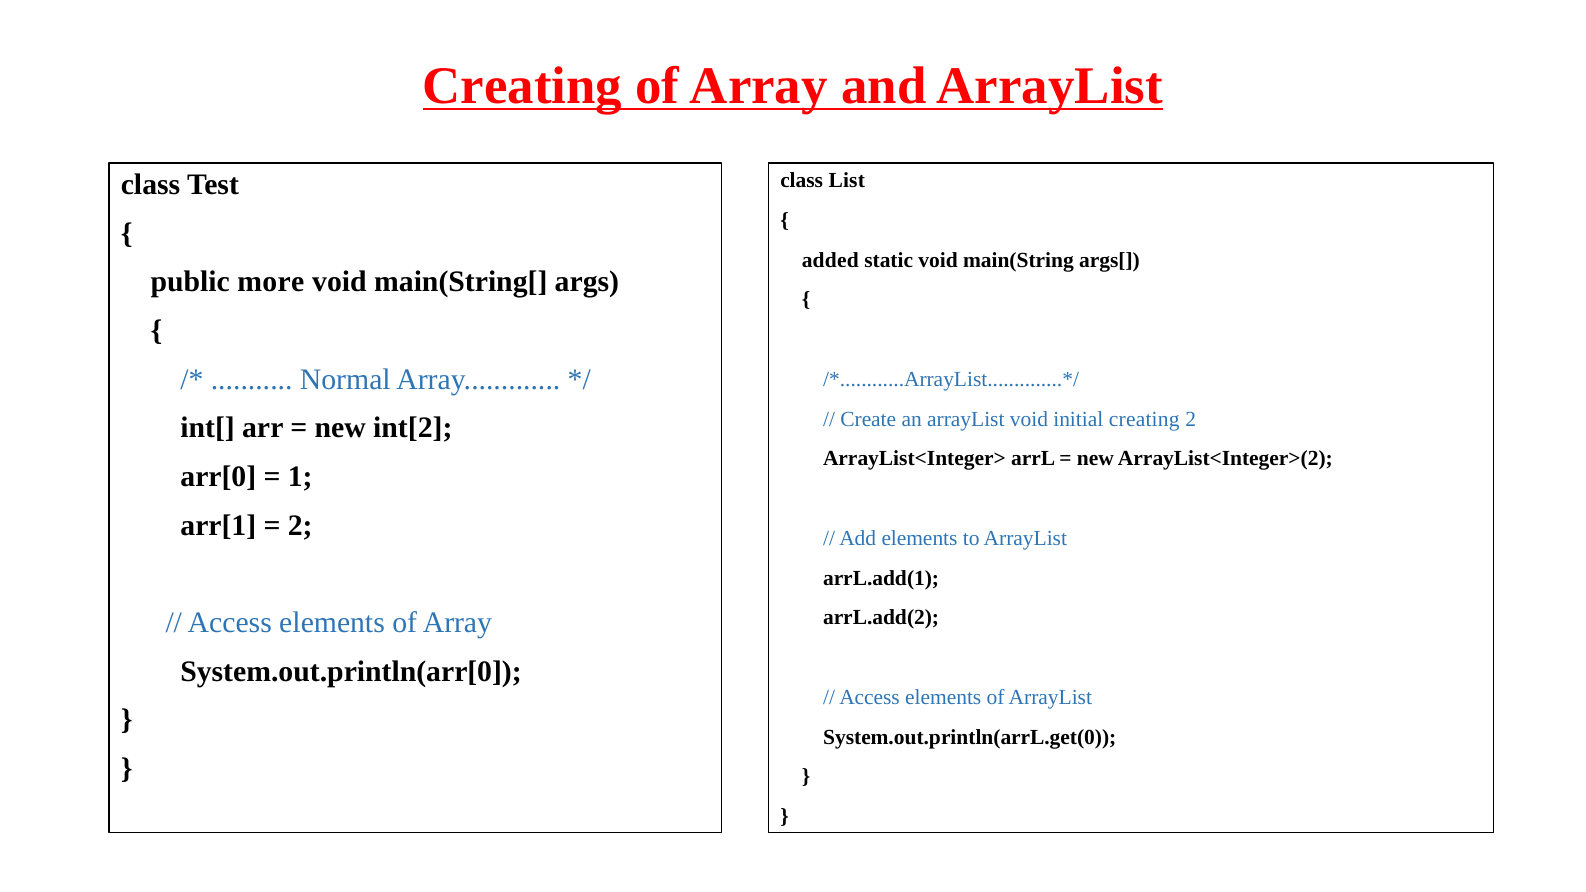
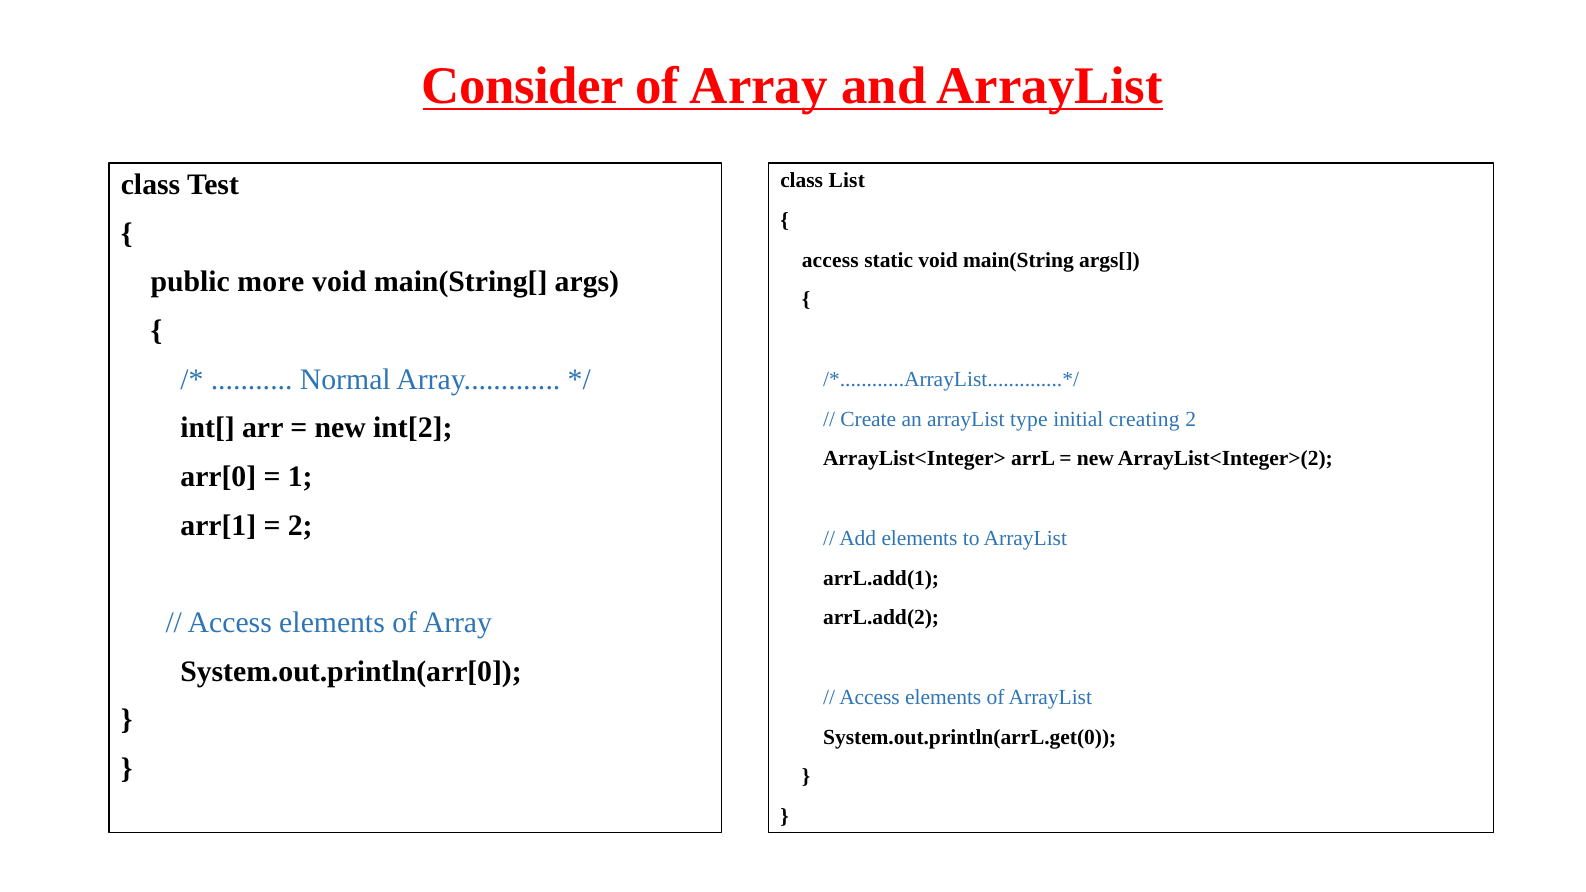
Creating at (522, 86): Creating -> Consider
added at (830, 260): added -> access
arrayList void: void -> type
